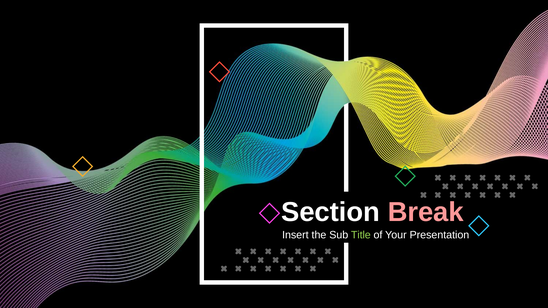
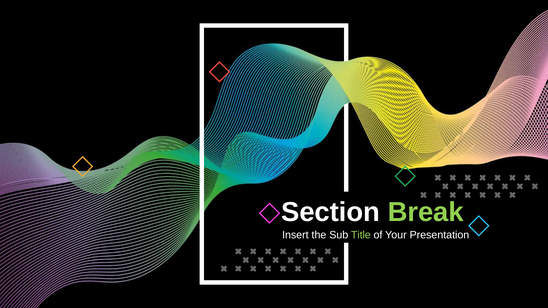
Break colour: pink -> light green
